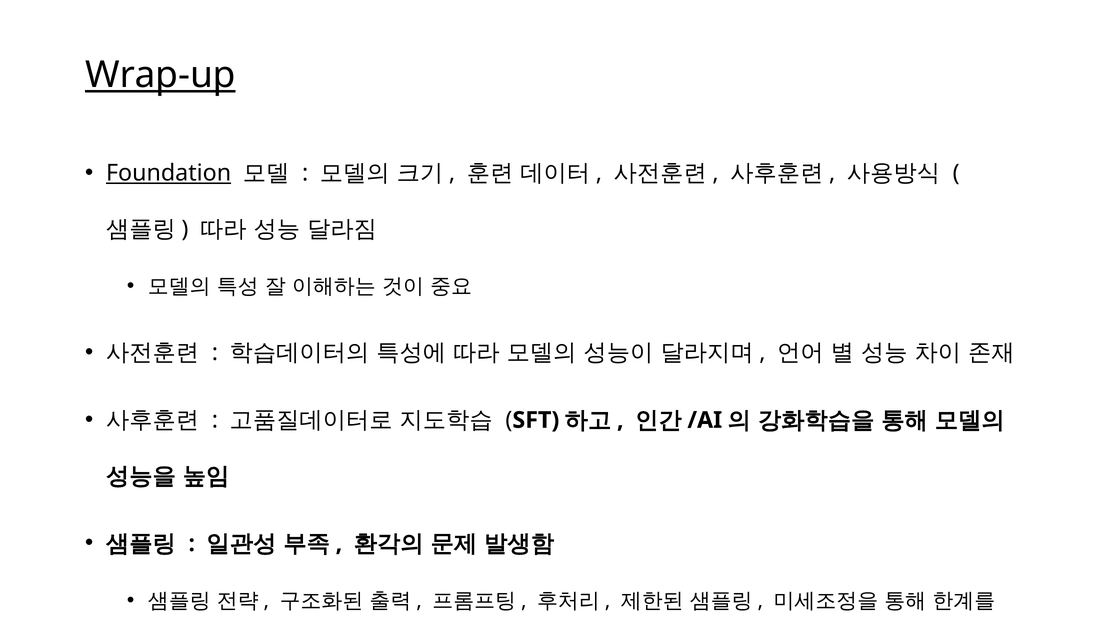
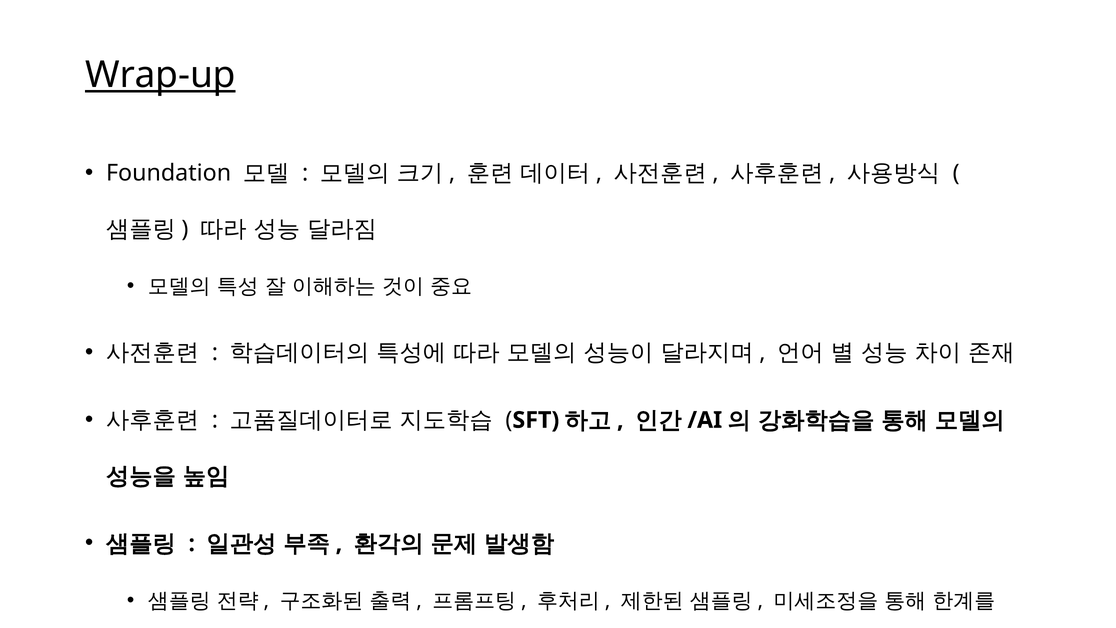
Foundation underline: present -> none
